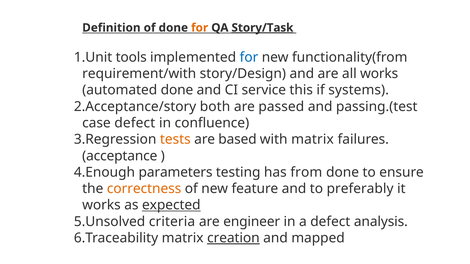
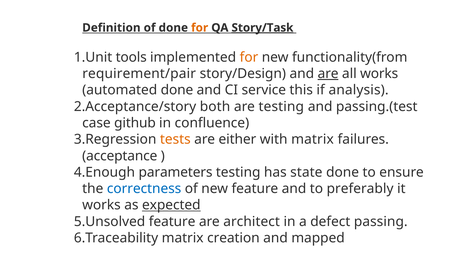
for at (249, 57) colour: blue -> orange
requirement/with: requirement/with -> requirement/pair
are at (328, 74) underline: none -> present
systems: systems -> analysis
are passed: passed -> testing
case defect: defect -> github
based: based -> either
from: from -> state
correctness colour: orange -> blue
criteria at (172, 222): criteria -> feature
engineer: engineer -> architect
analysis: analysis -> passing
creation underline: present -> none
